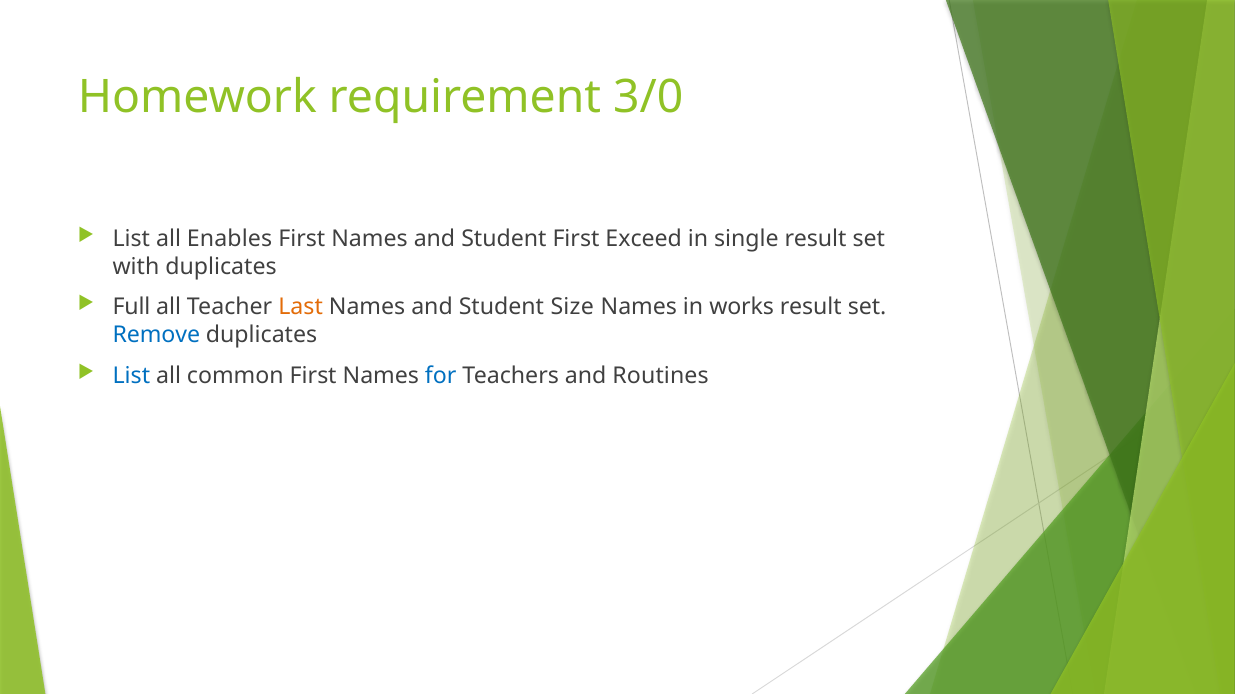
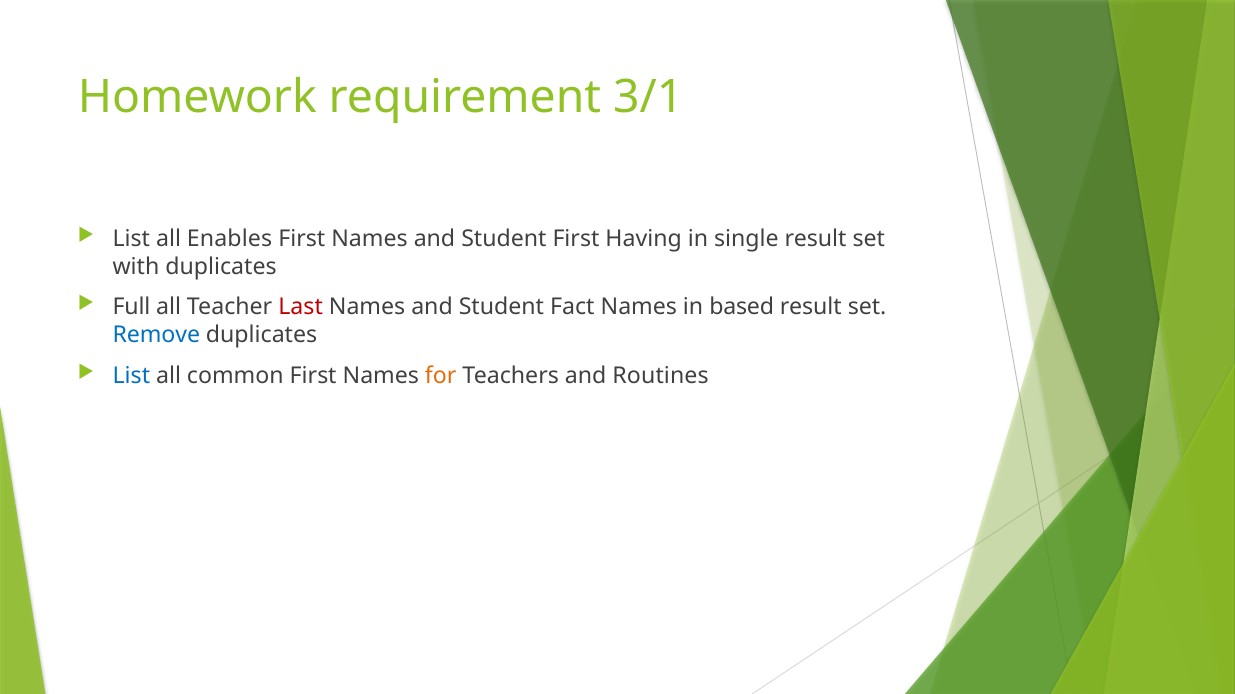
3/0: 3/0 -> 3/1
Exceed: Exceed -> Having
Last colour: orange -> red
Size: Size -> Fact
works: works -> based
for colour: blue -> orange
